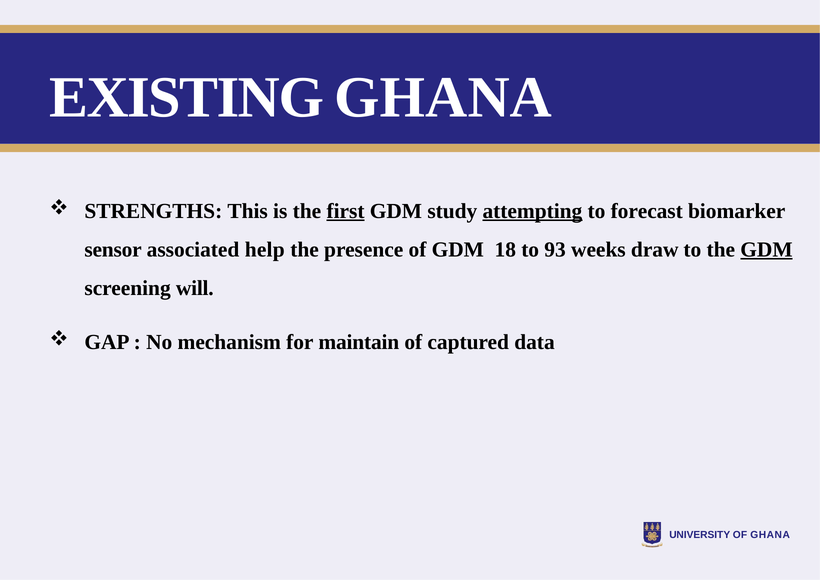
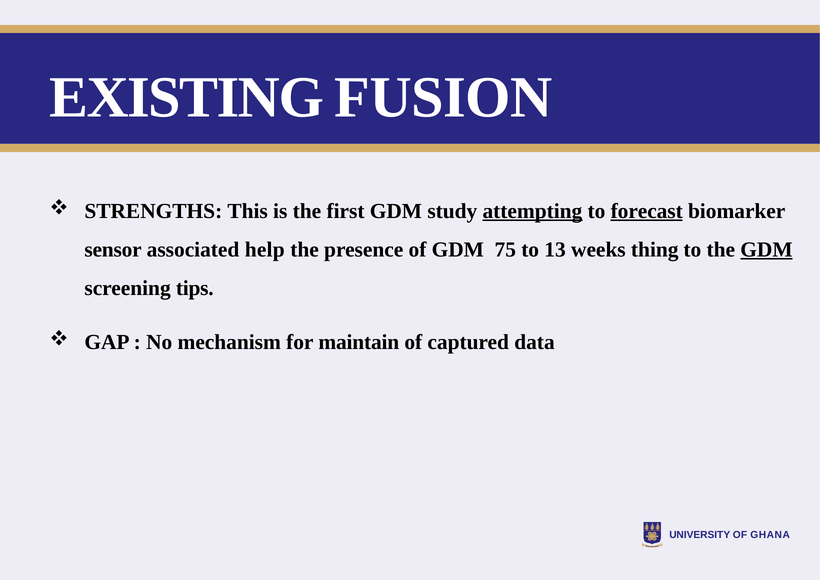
EXISTING GHANA: GHANA -> FUSION
first underline: present -> none
forecast underline: none -> present
18: 18 -> 75
93: 93 -> 13
draw: draw -> thing
will: will -> tips
